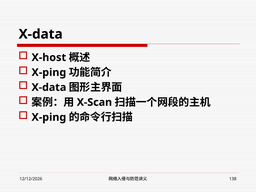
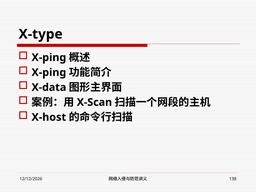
X-data at (41, 34): X-data -> X-type
X-host at (49, 57): X-host -> X-ping
X-ping at (49, 117): X-ping -> X-host
